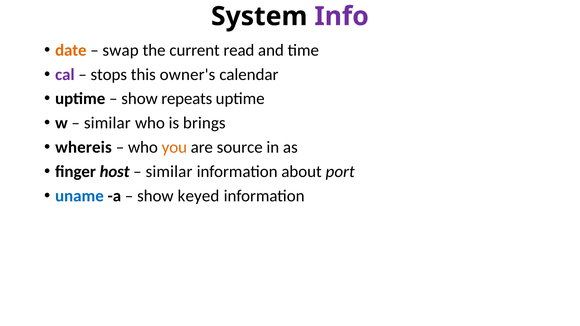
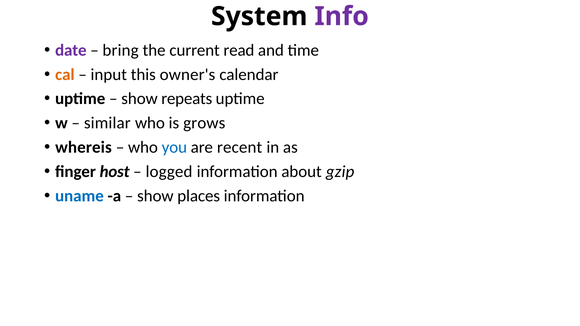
date colour: orange -> purple
swap: swap -> bring
cal colour: purple -> orange
stops: stops -> input
brings: brings -> grows
you colour: orange -> blue
source: source -> recent
similar at (169, 172): similar -> logged
port: port -> gzip
keyed: keyed -> places
